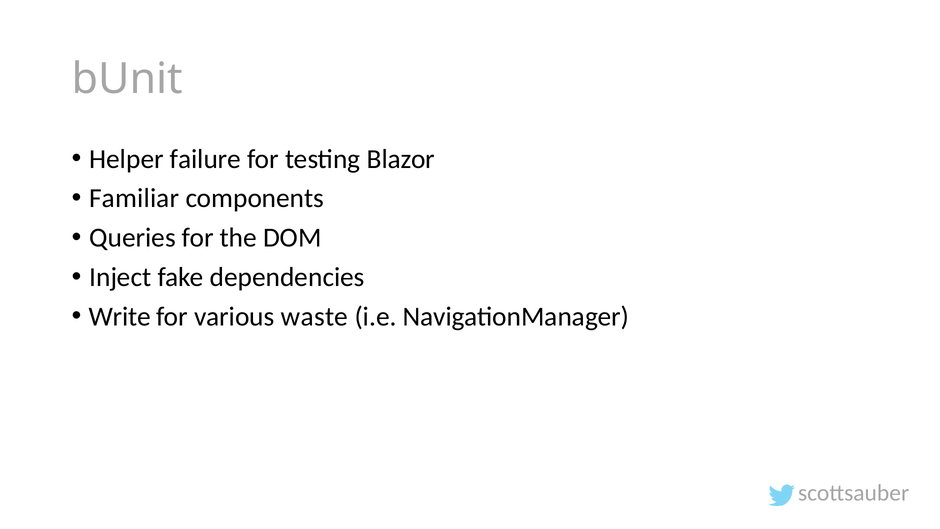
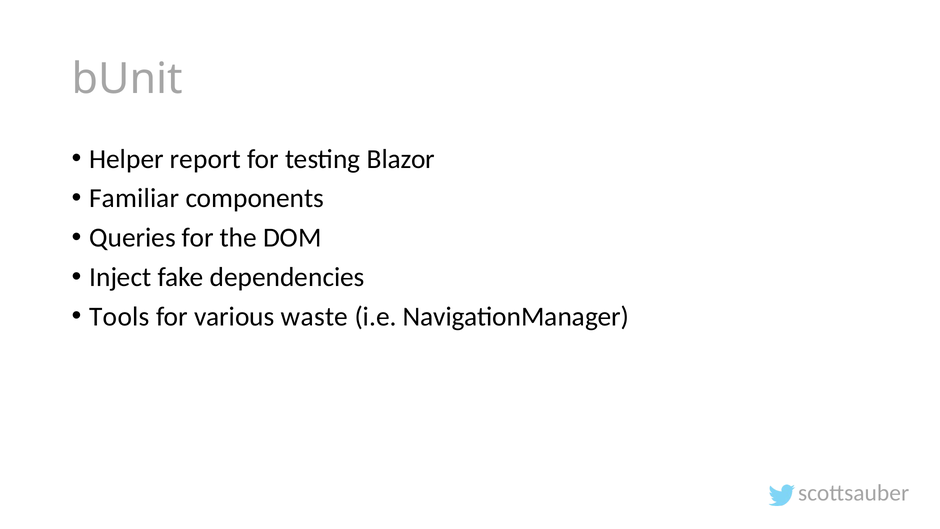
failure: failure -> report
Write: Write -> Tools
